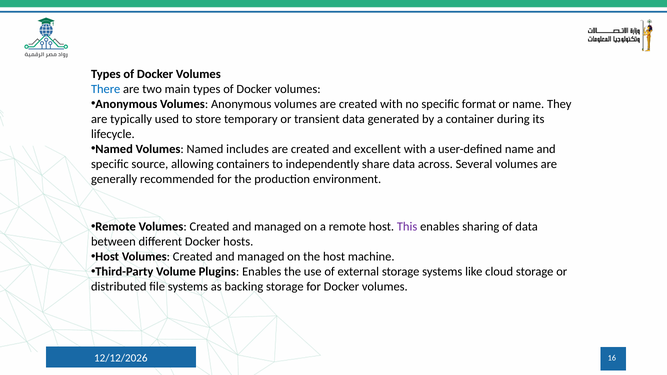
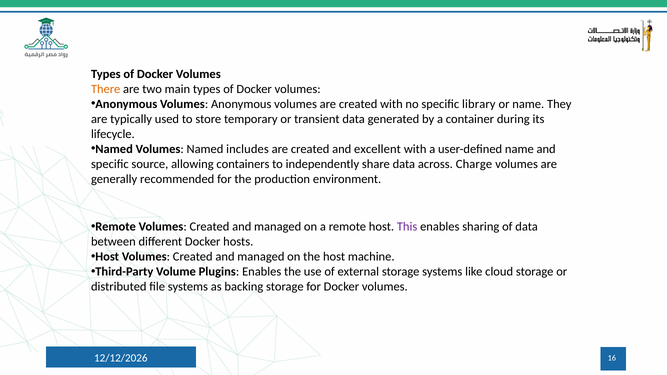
There colour: blue -> orange
format: format -> library
Several: Several -> Charge
